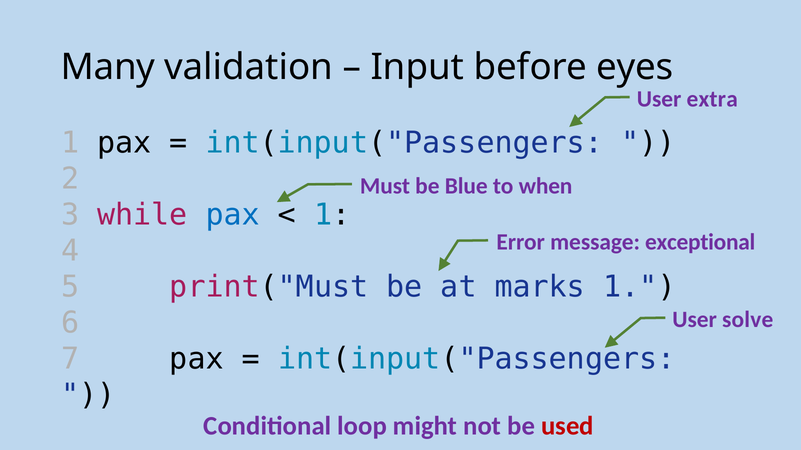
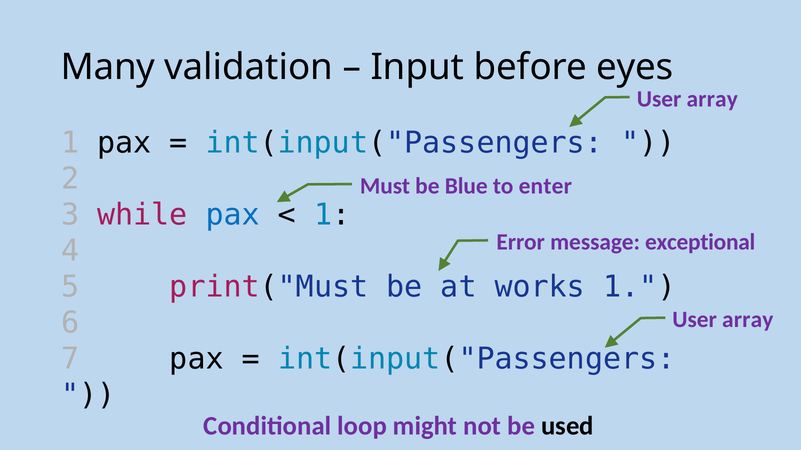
extra at (712, 99): extra -> array
when: when -> enter
marks: marks -> works
solve at (748, 320): solve -> array
used colour: red -> black
